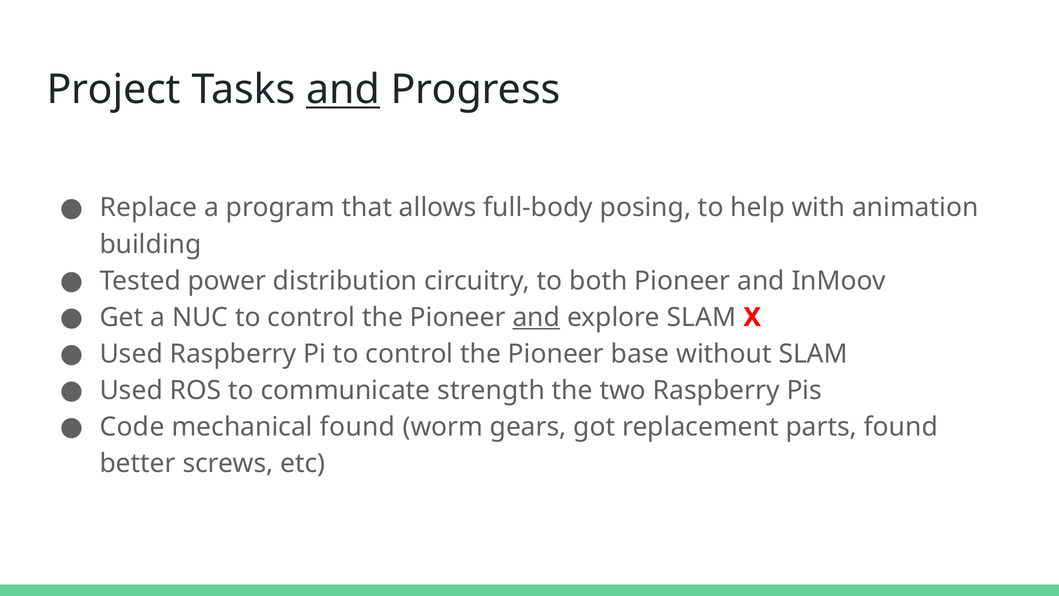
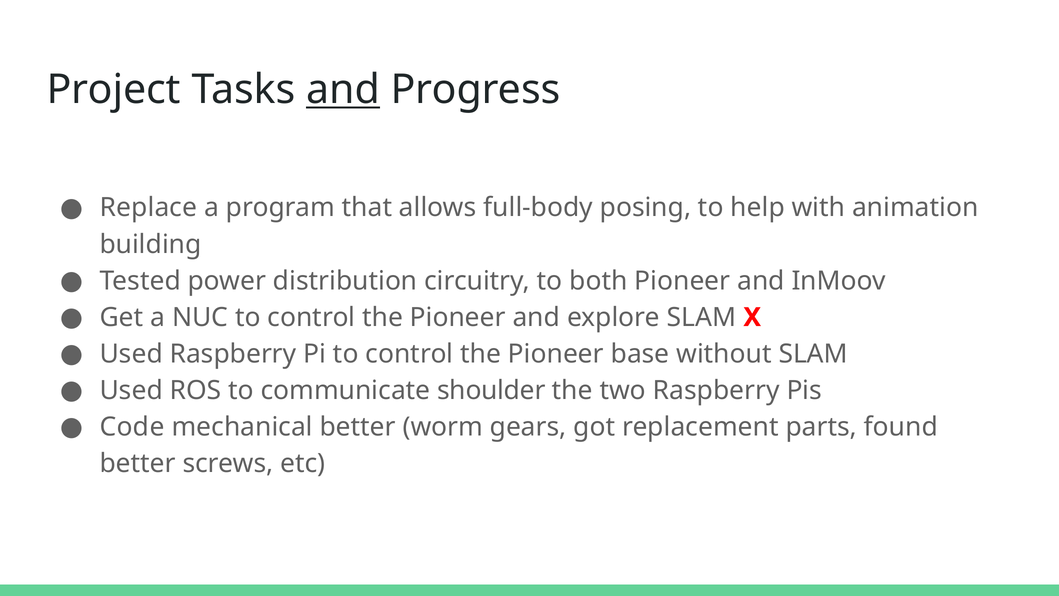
and at (536, 317) underline: present -> none
strength: strength -> shoulder
mechanical found: found -> better
